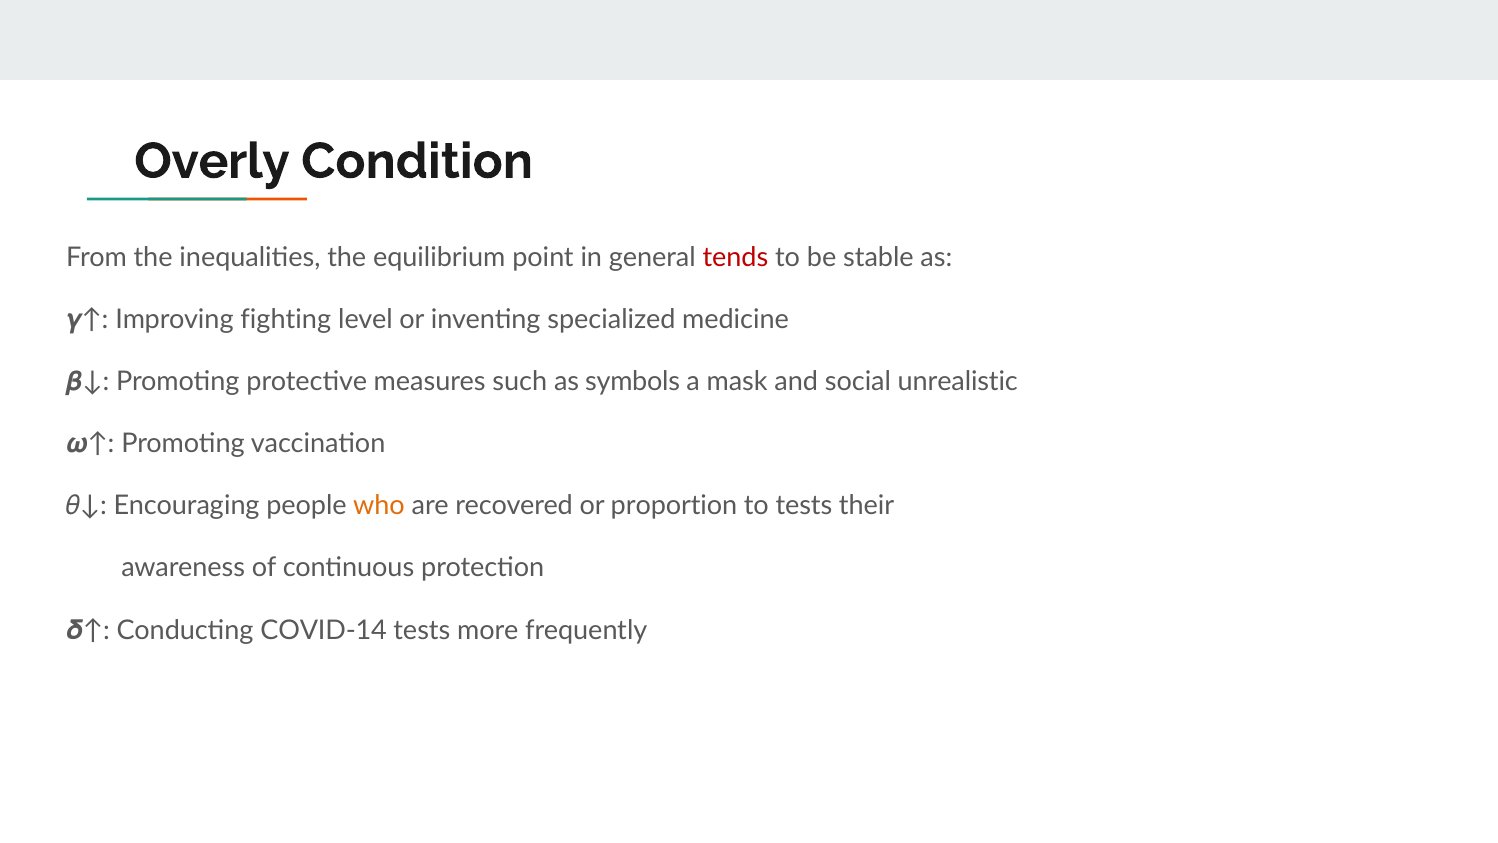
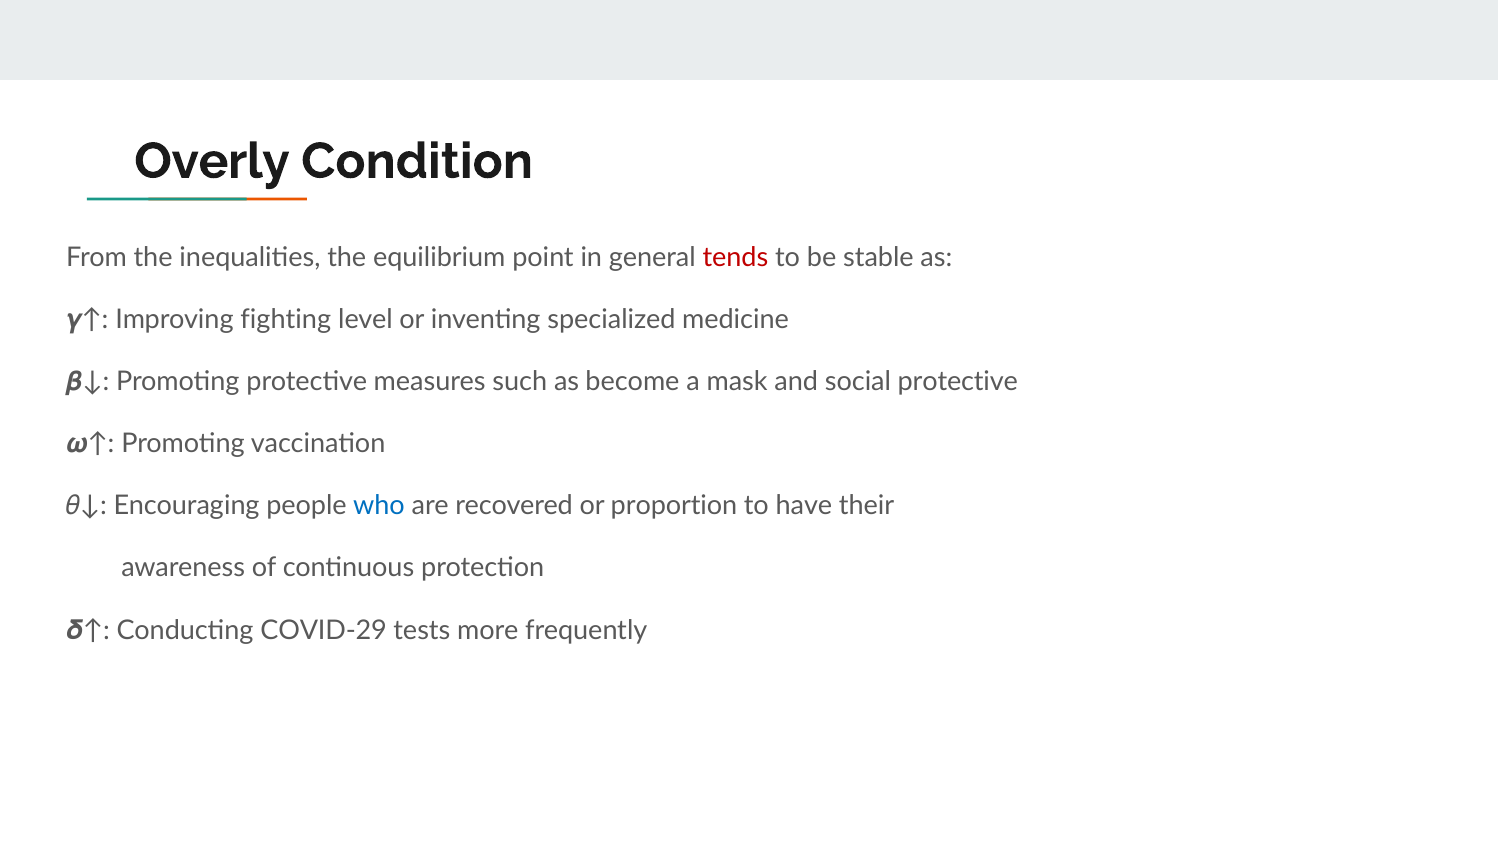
symbols: symbols -> become
social unrealistic: unrealistic -> protective
who colour: orange -> blue
to tests: tests -> have
COVID-14: COVID-14 -> COVID-29
